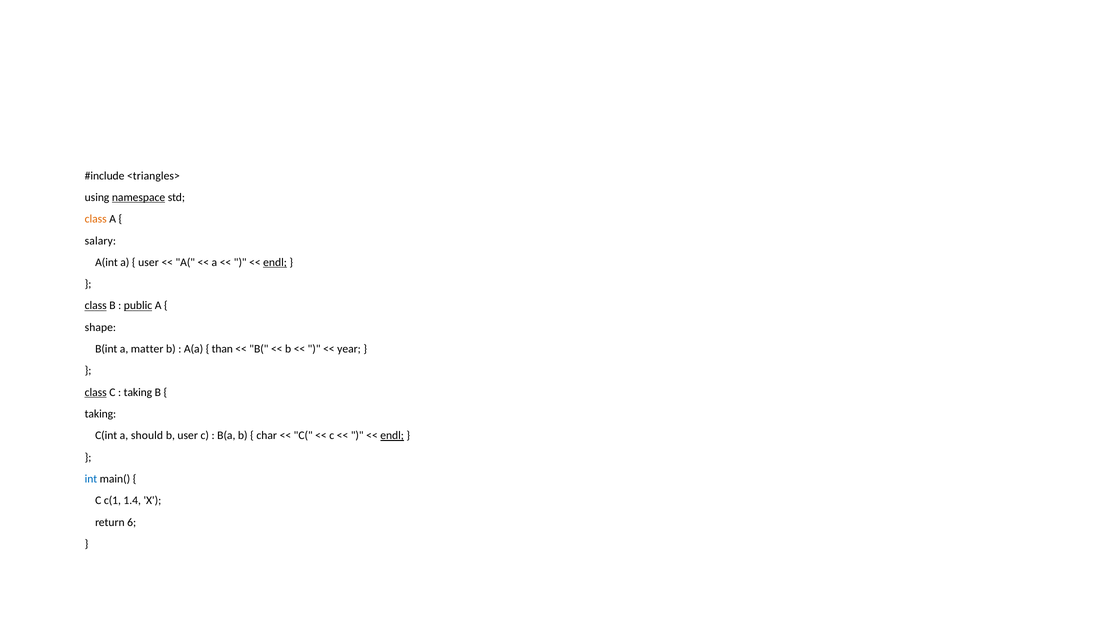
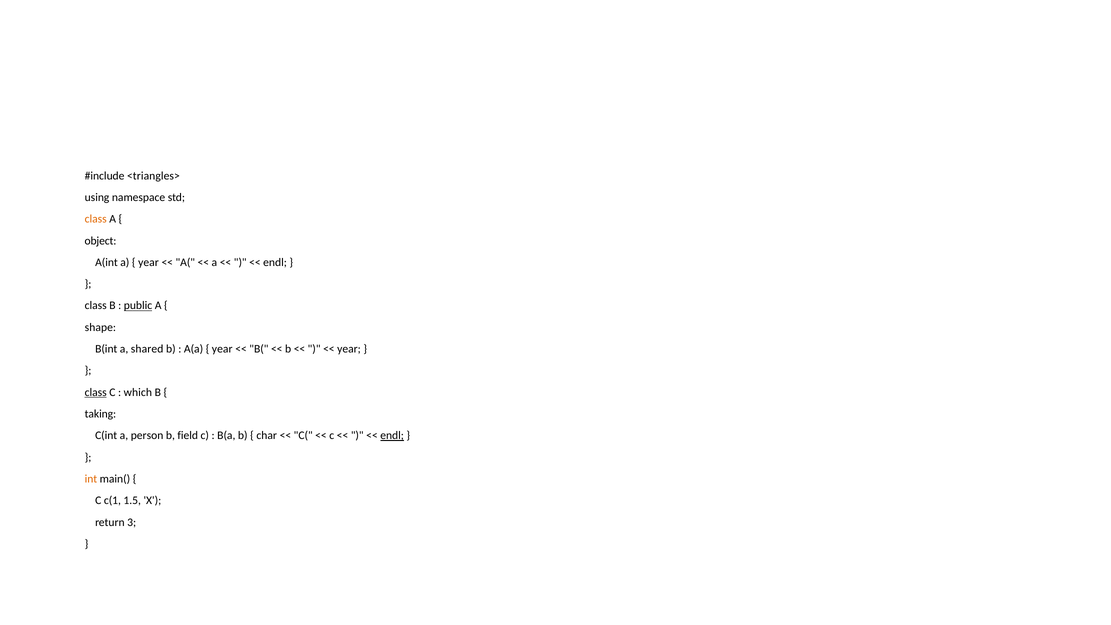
namespace underline: present -> none
salary: salary -> object
user at (148, 262): user -> year
endl at (275, 262) underline: present -> none
class at (96, 306) underline: present -> none
matter: matter -> shared
than at (222, 349): than -> year
taking at (138, 392): taking -> which
should: should -> person
b user: user -> field
int colour: blue -> orange
1.4: 1.4 -> 1.5
6: 6 -> 3
